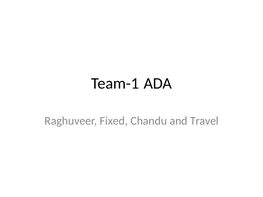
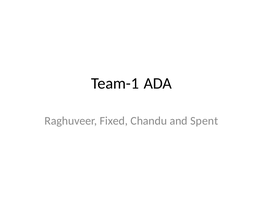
Travel: Travel -> Spent
